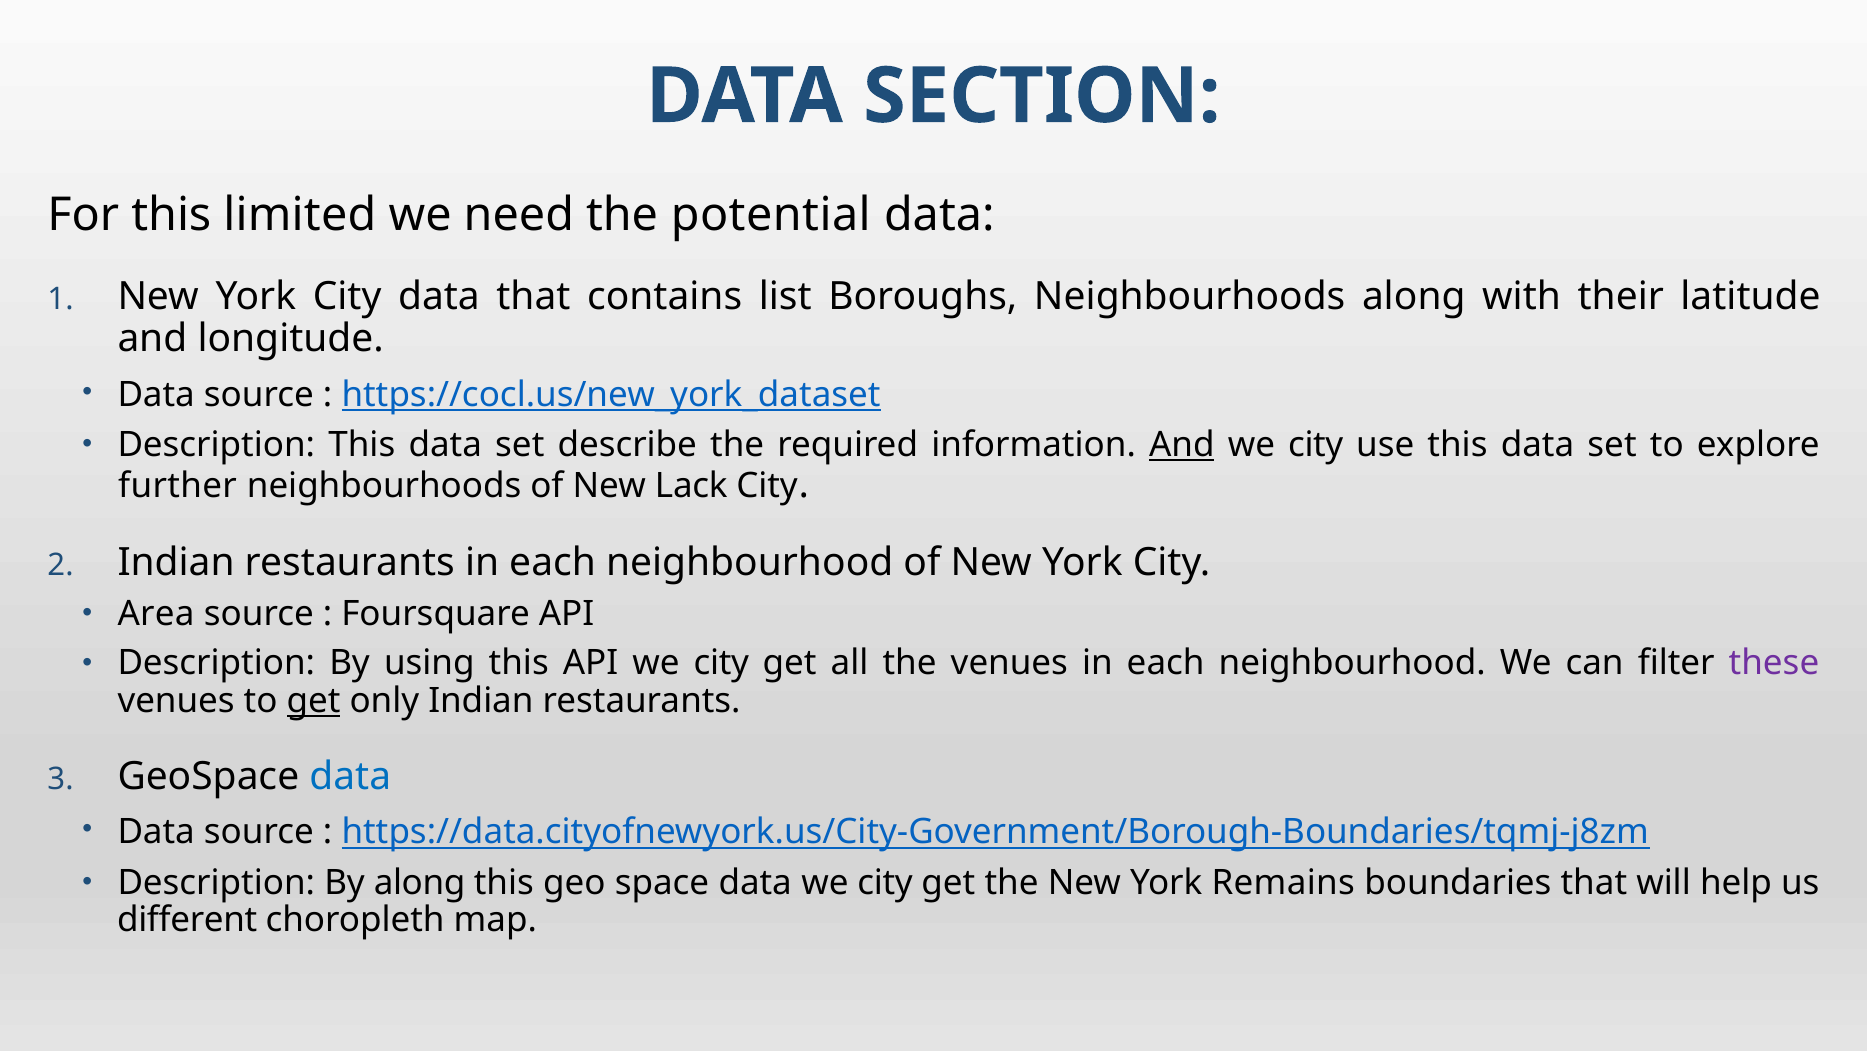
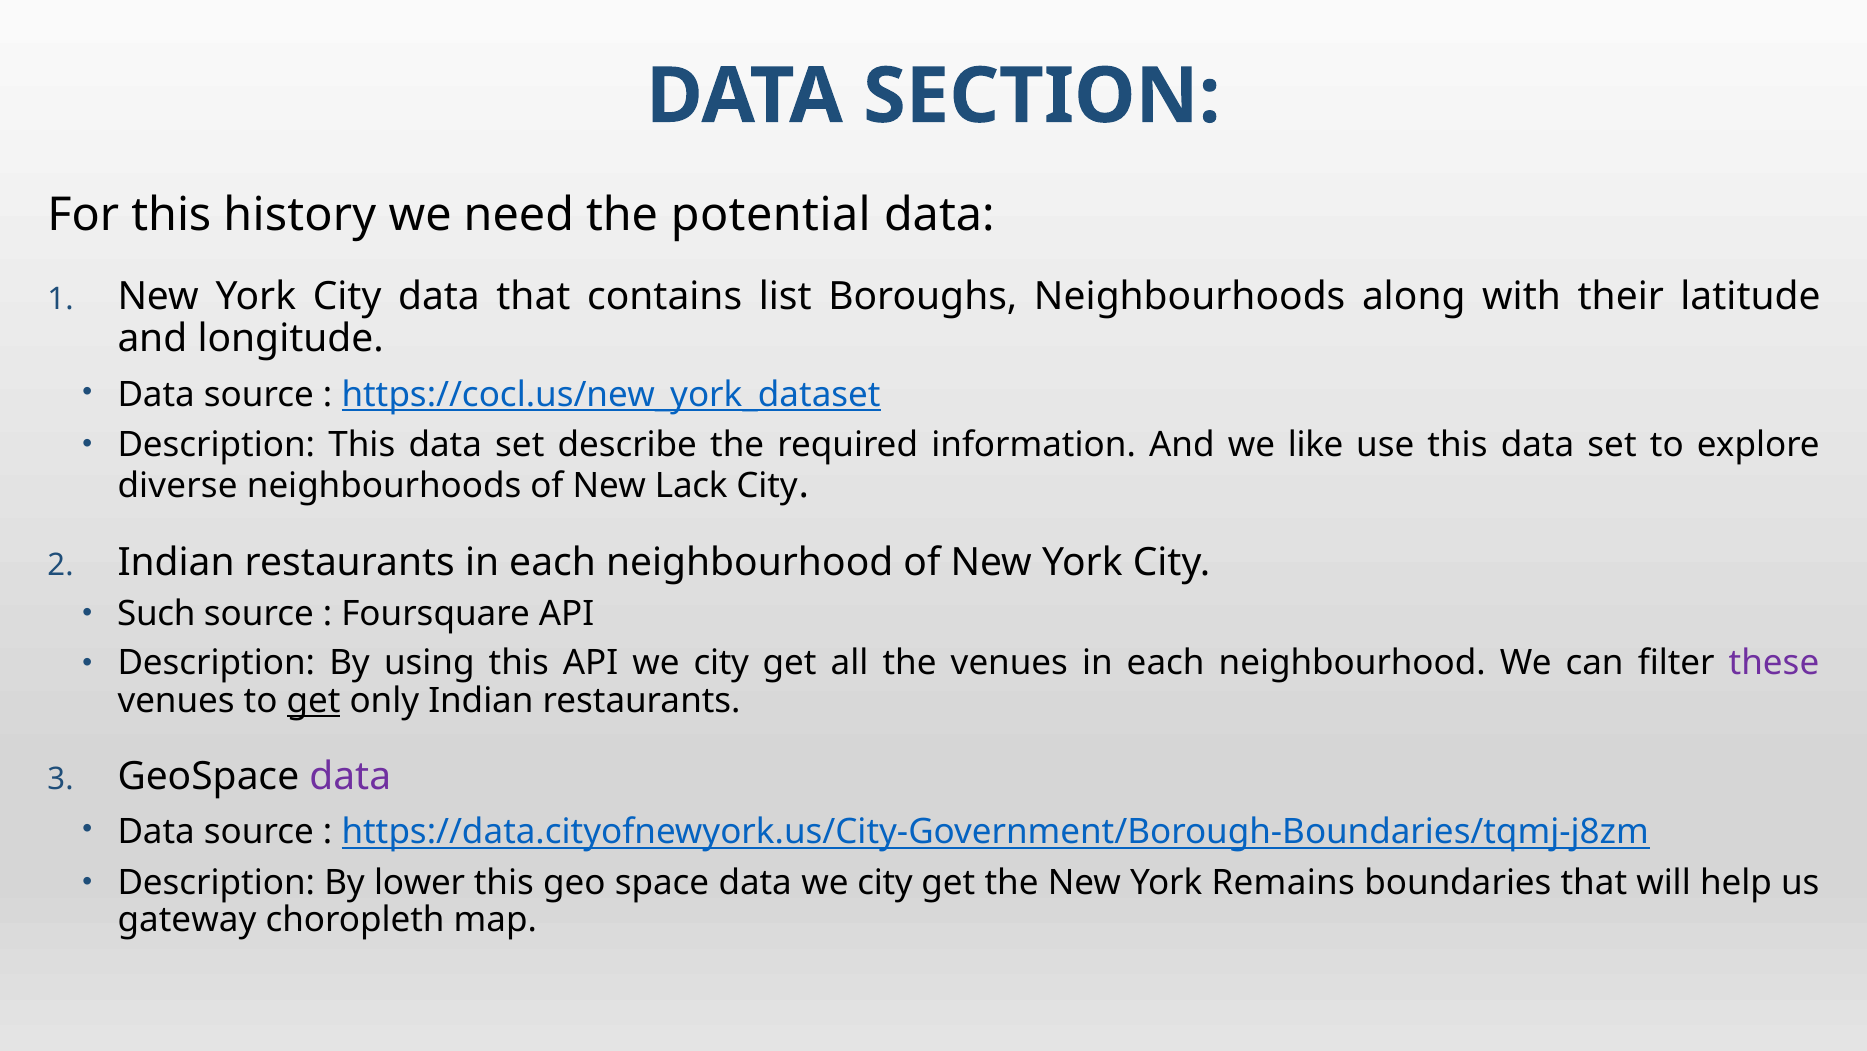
limited: limited -> history
And at (1182, 445) underline: present -> none
city at (1316, 445): city -> like
further: further -> diverse
Area: Area -> Such
data at (350, 776) colour: blue -> purple
By along: along -> lower
different: different -> gateway
